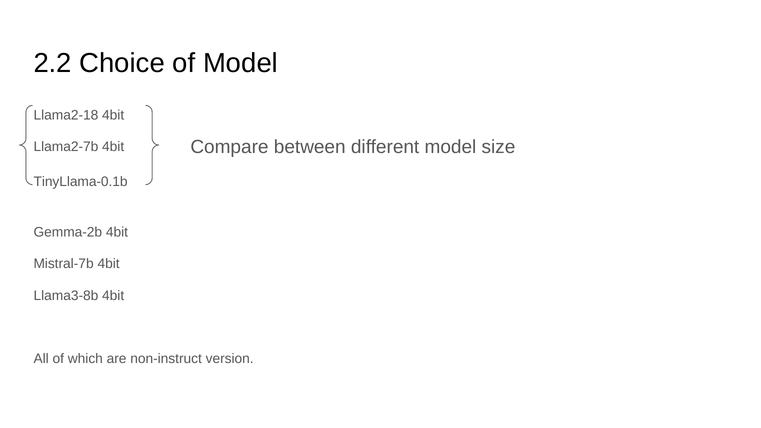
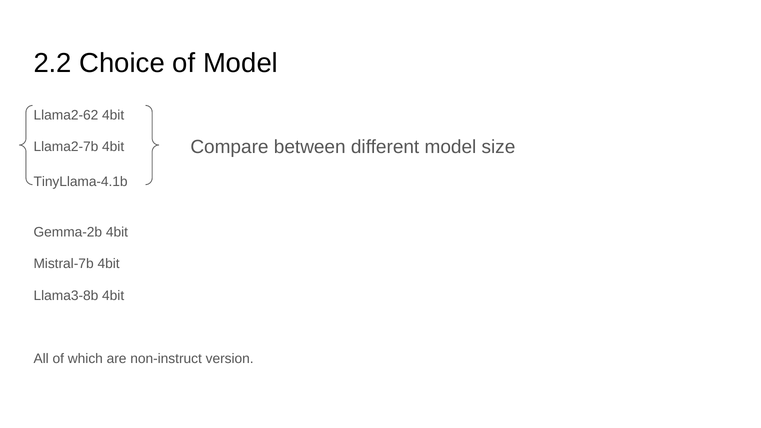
Llama2-18: Llama2-18 -> Llama2-62
TinyLlama-0.1b: TinyLlama-0.1b -> TinyLlama-4.1b
